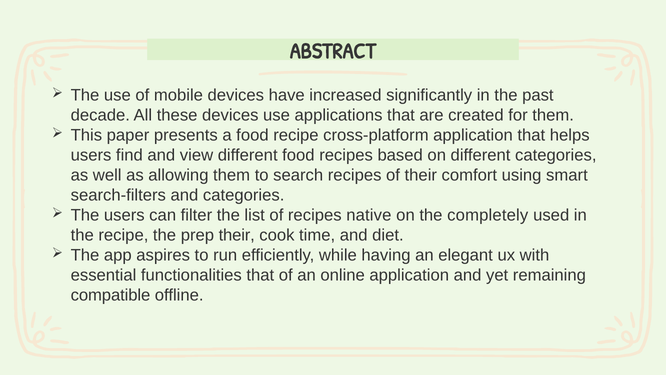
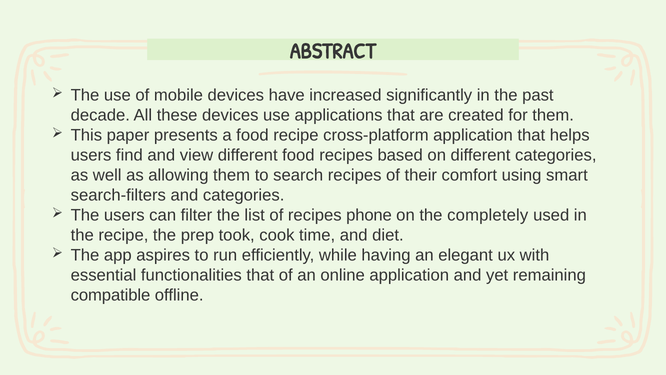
native: native -> phone
prep their: their -> took
